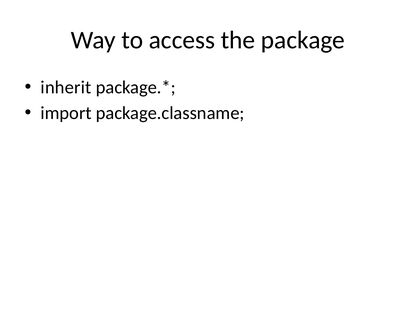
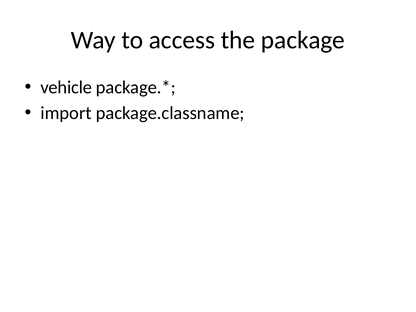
inherit: inherit -> vehicle
